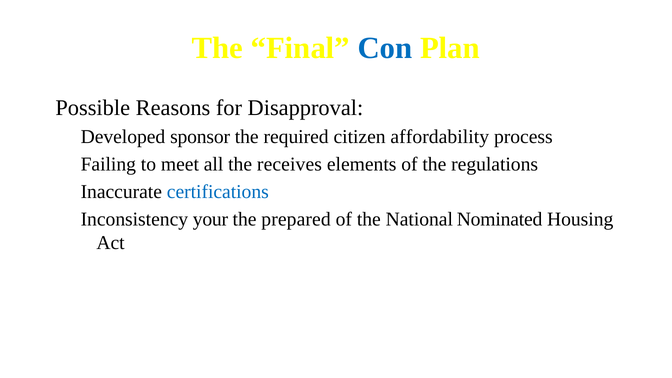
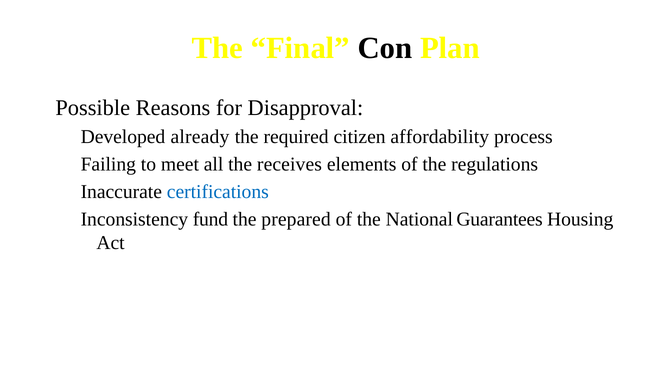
Con colour: blue -> black
sponsor: sponsor -> already
your: your -> fund
Nominated: Nominated -> Guarantees
